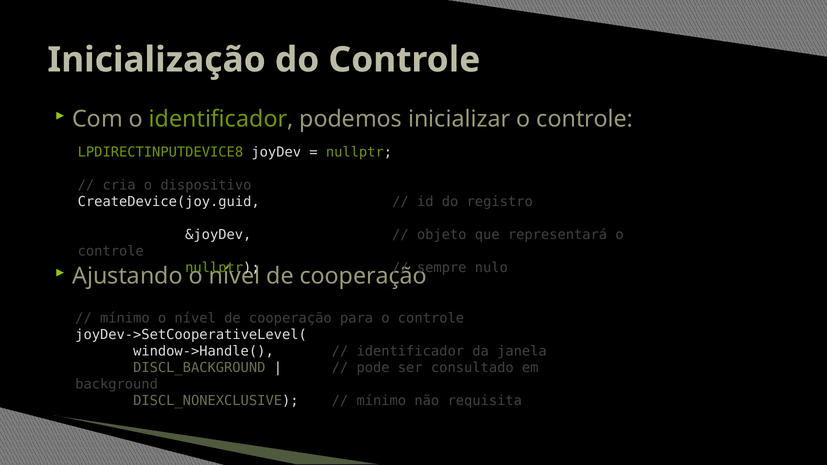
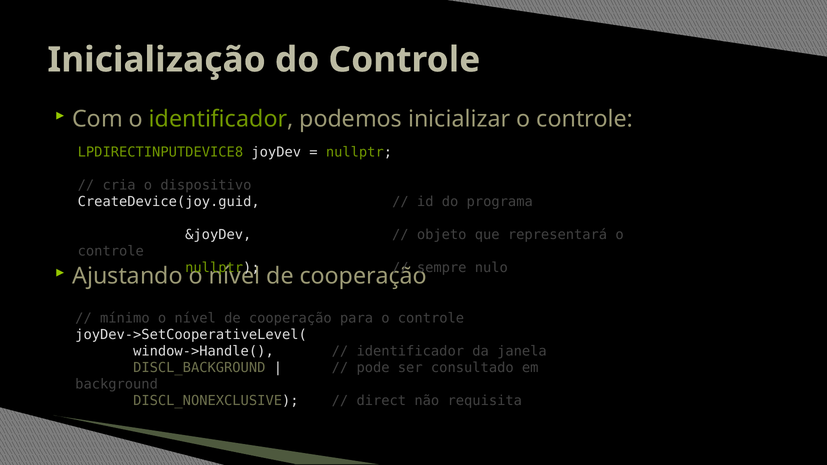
registro: registro -> programa
mínimo at (381, 401): mínimo -> direct
